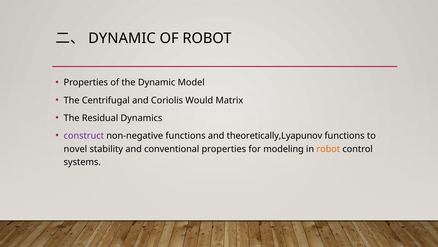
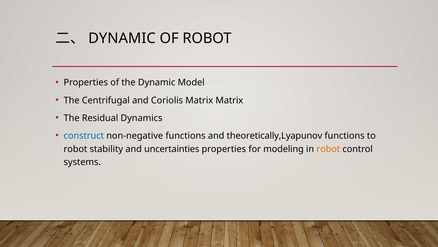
Coriolis Would: Would -> Matrix
construct colour: purple -> blue
novel at (75, 149): novel -> robot
conventional: conventional -> uncertainties
